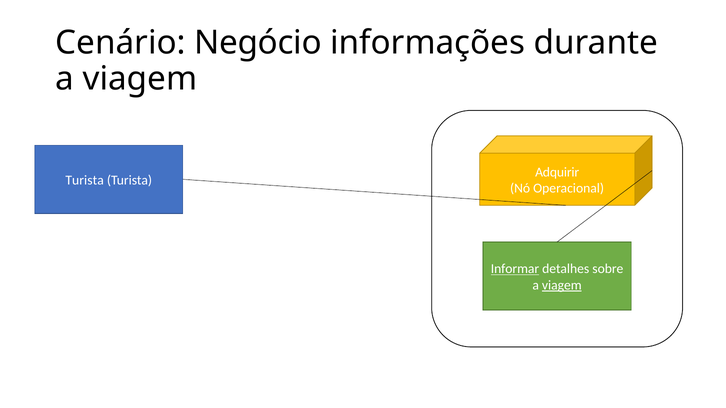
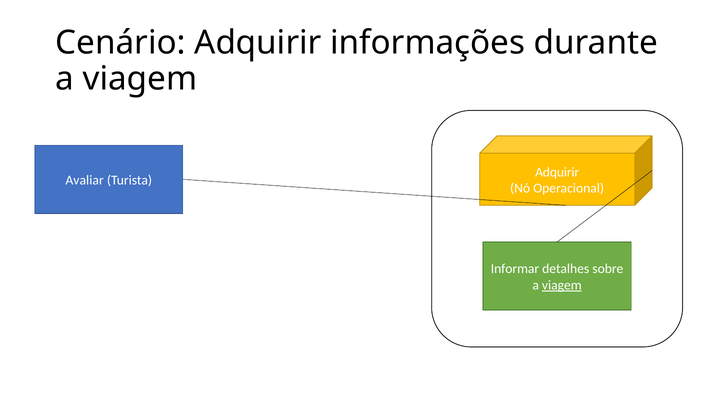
Cenário Negócio: Negócio -> Adquirir
Turista at (85, 180): Turista -> Avaliar
Informar underline: present -> none
